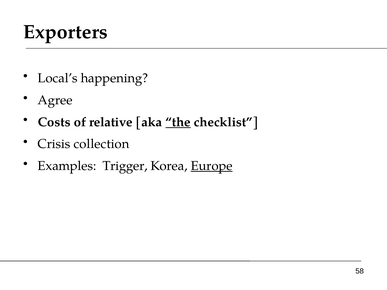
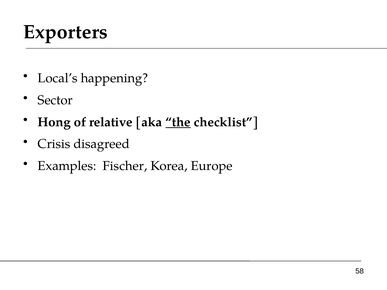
Agree: Agree -> Sector
Costs: Costs -> Hong
collection: collection -> disagreed
Trigger: Trigger -> Fischer
Europe underline: present -> none
